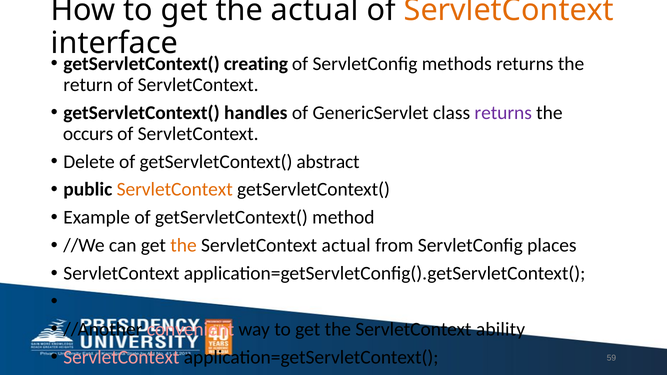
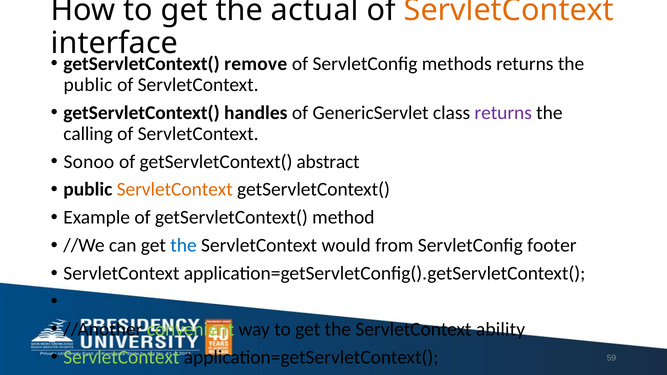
creating: creating -> remove
return at (88, 85): return -> public
occurs: occurs -> calling
Delete: Delete -> Sonoo
the at (183, 246) colour: orange -> blue
ServletContext actual: actual -> would
places: places -> footer
convenient colour: pink -> light green
ServletContext at (121, 357) colour: pink -> light green
